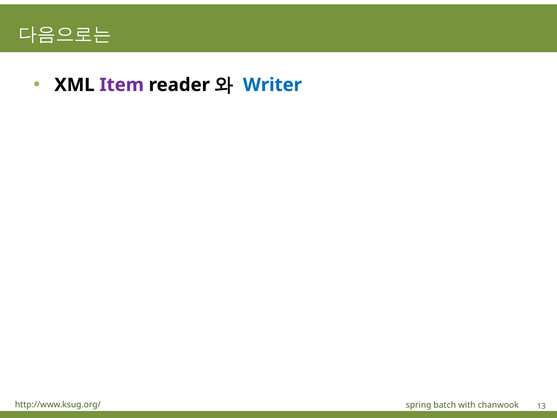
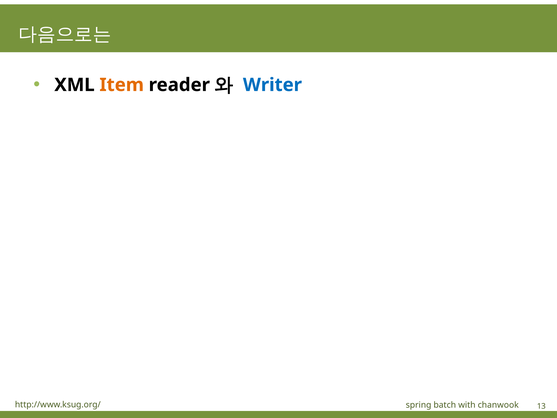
Item colour: purple -> orange
